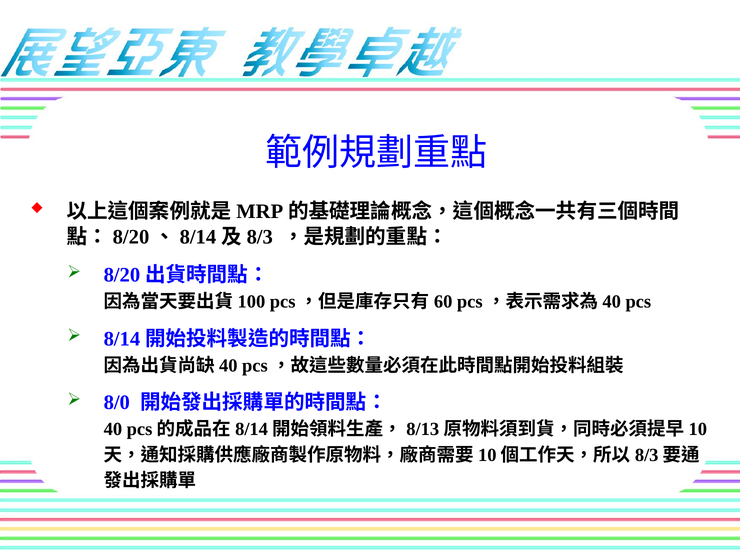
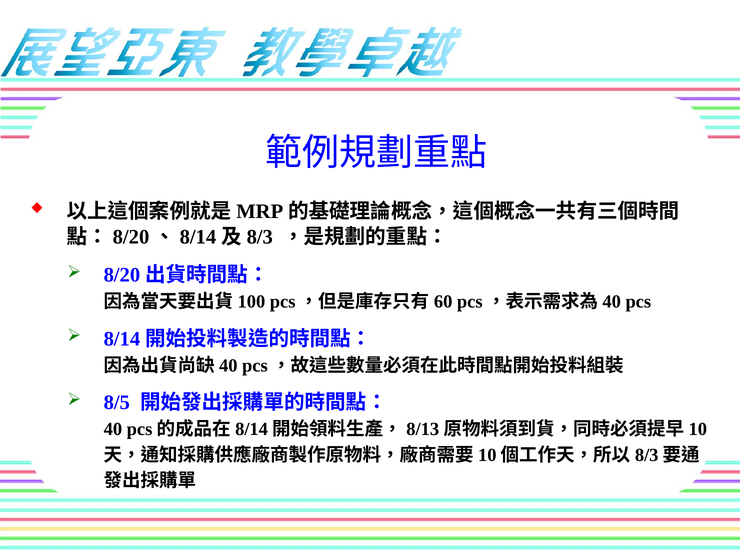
8/0: 8/0 -> 8/5
